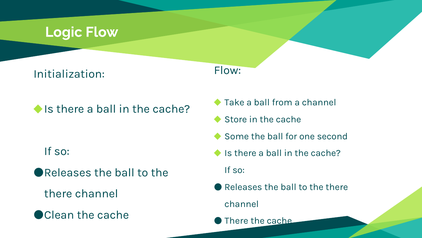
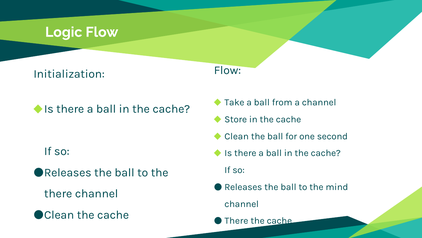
Some at (237, 136): Some -> Clean
there at (337, 187): there -> mind
